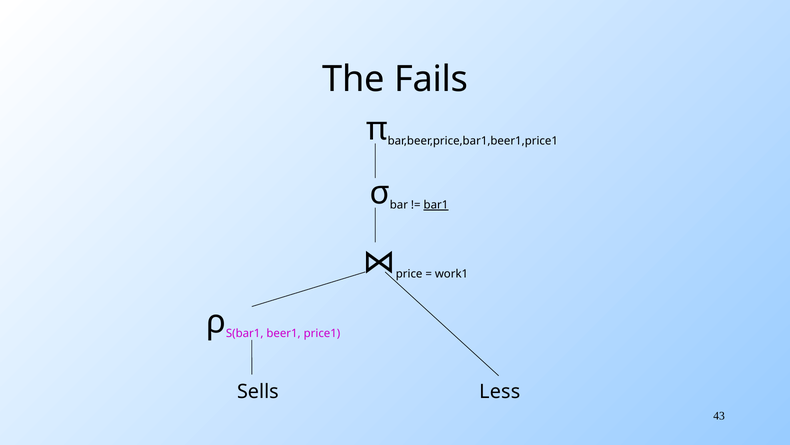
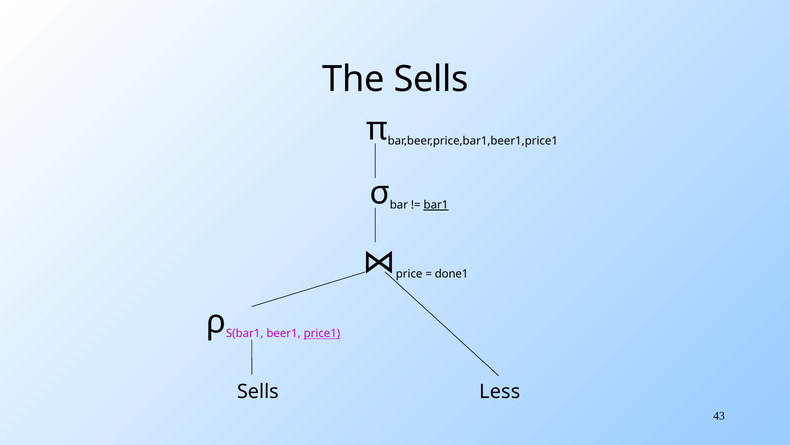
The Fails: Fails -> Sells
work1: work1 -> done1
price1 underline: none -> present
